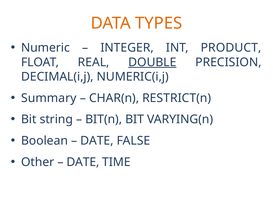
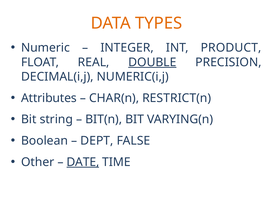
Summary: Summary -> Attributes
DATE at (97, 141): DATE -> DEPT
DATE at (83, 163) underline: none -> present
